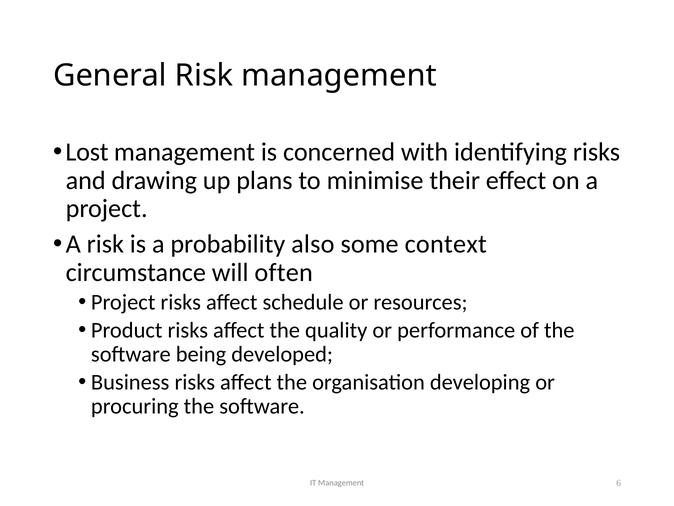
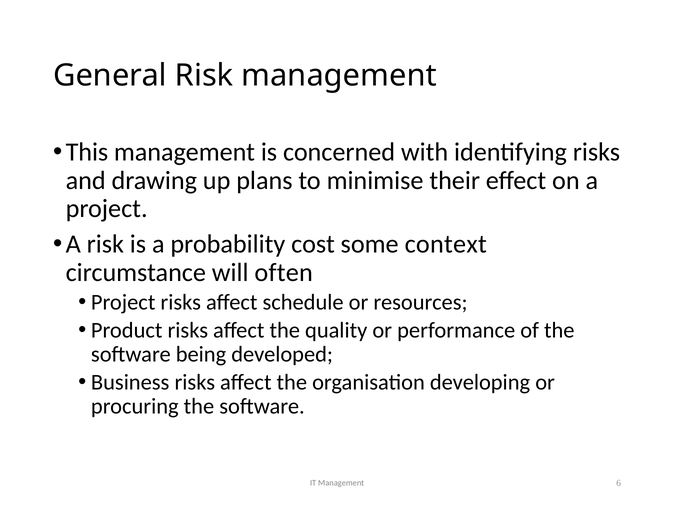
Lost: Lost -> This
also: also -> cost
